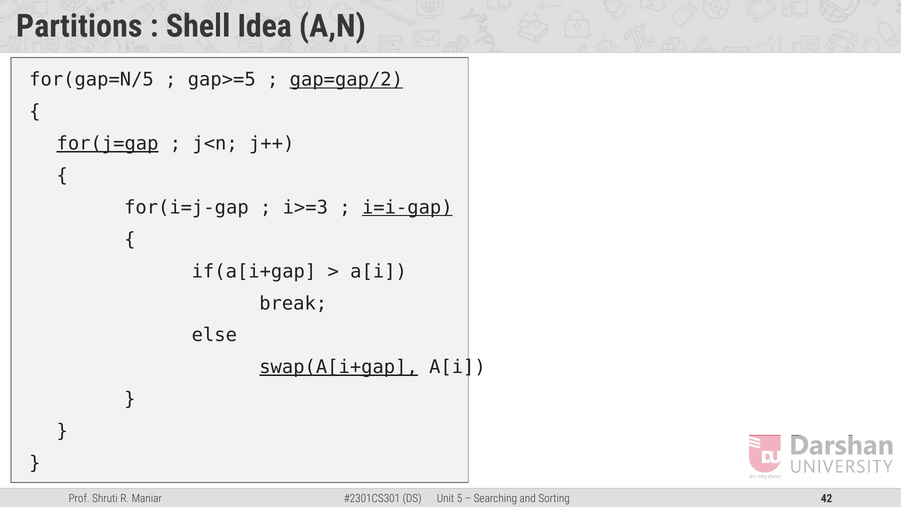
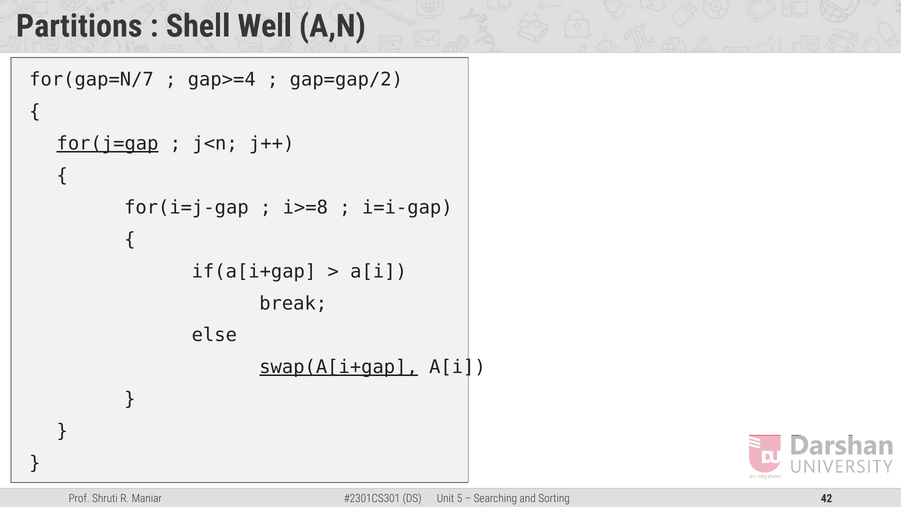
Idea: Idea -> Well
for(gap=N/5: for(gap=N/5 -> for(gap=N/7
gap>=5: gap>=5 -> gap>=4
gap=gap/2 underline: present -> none
i>=3: i>=3 -> i>=8
i=i-gap underline: present -> none
